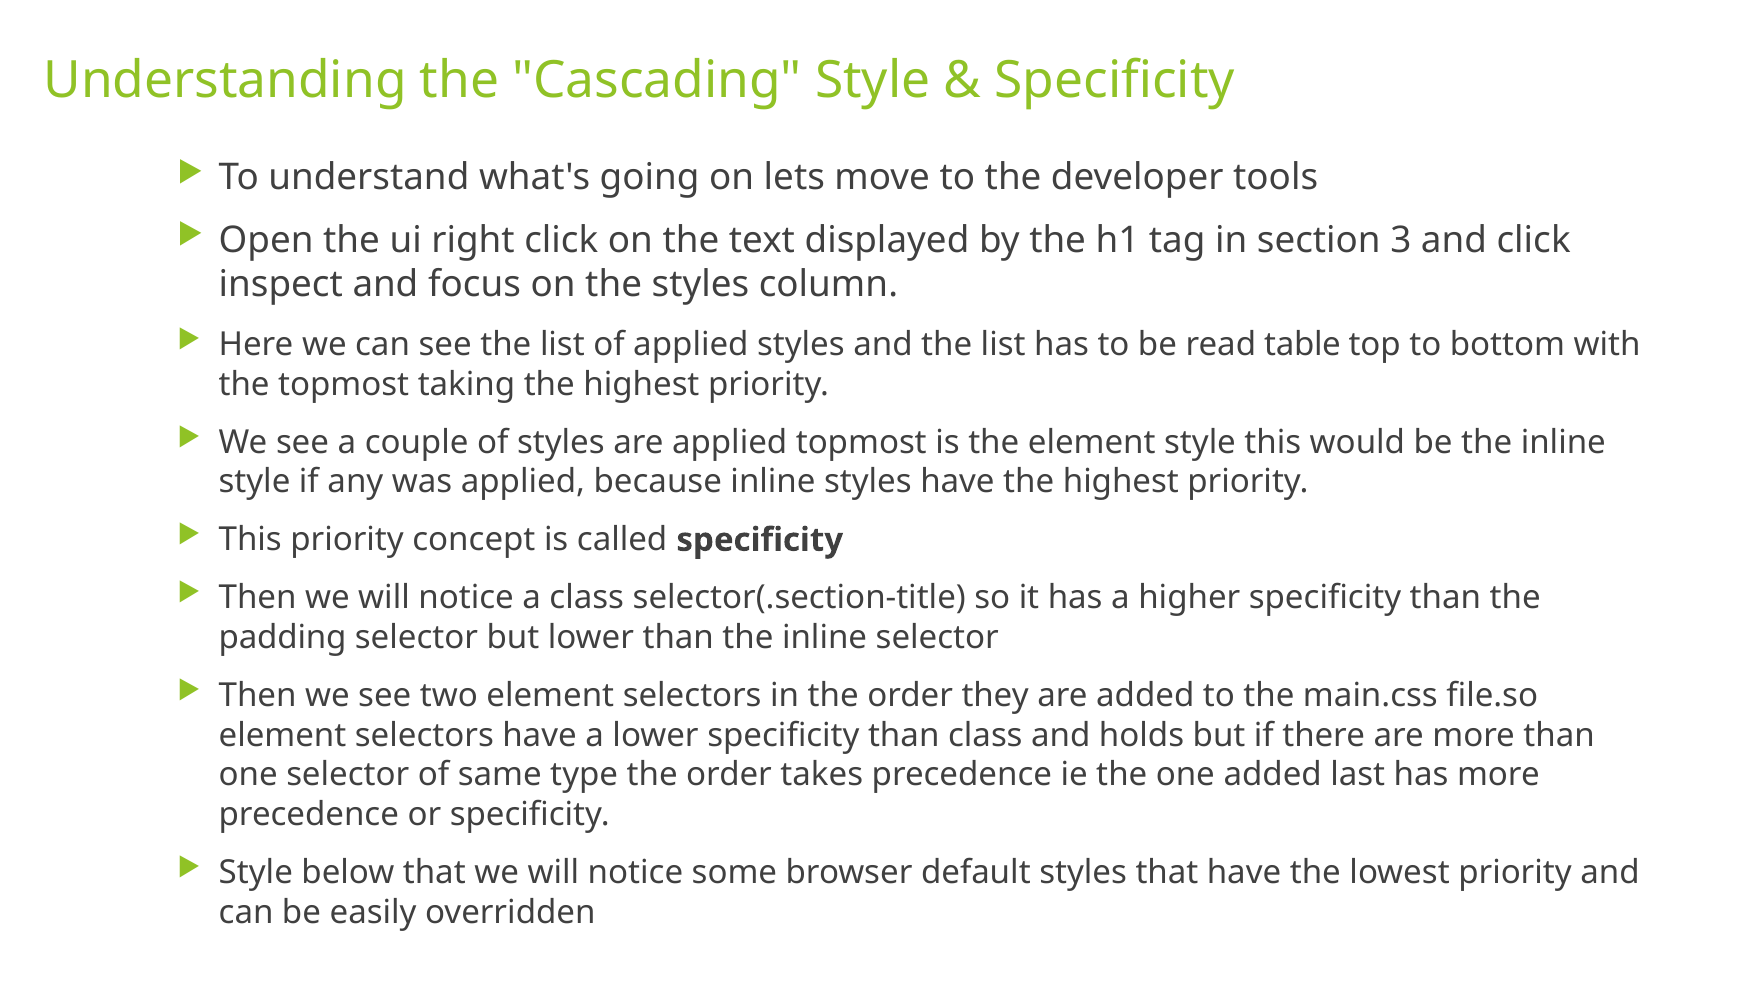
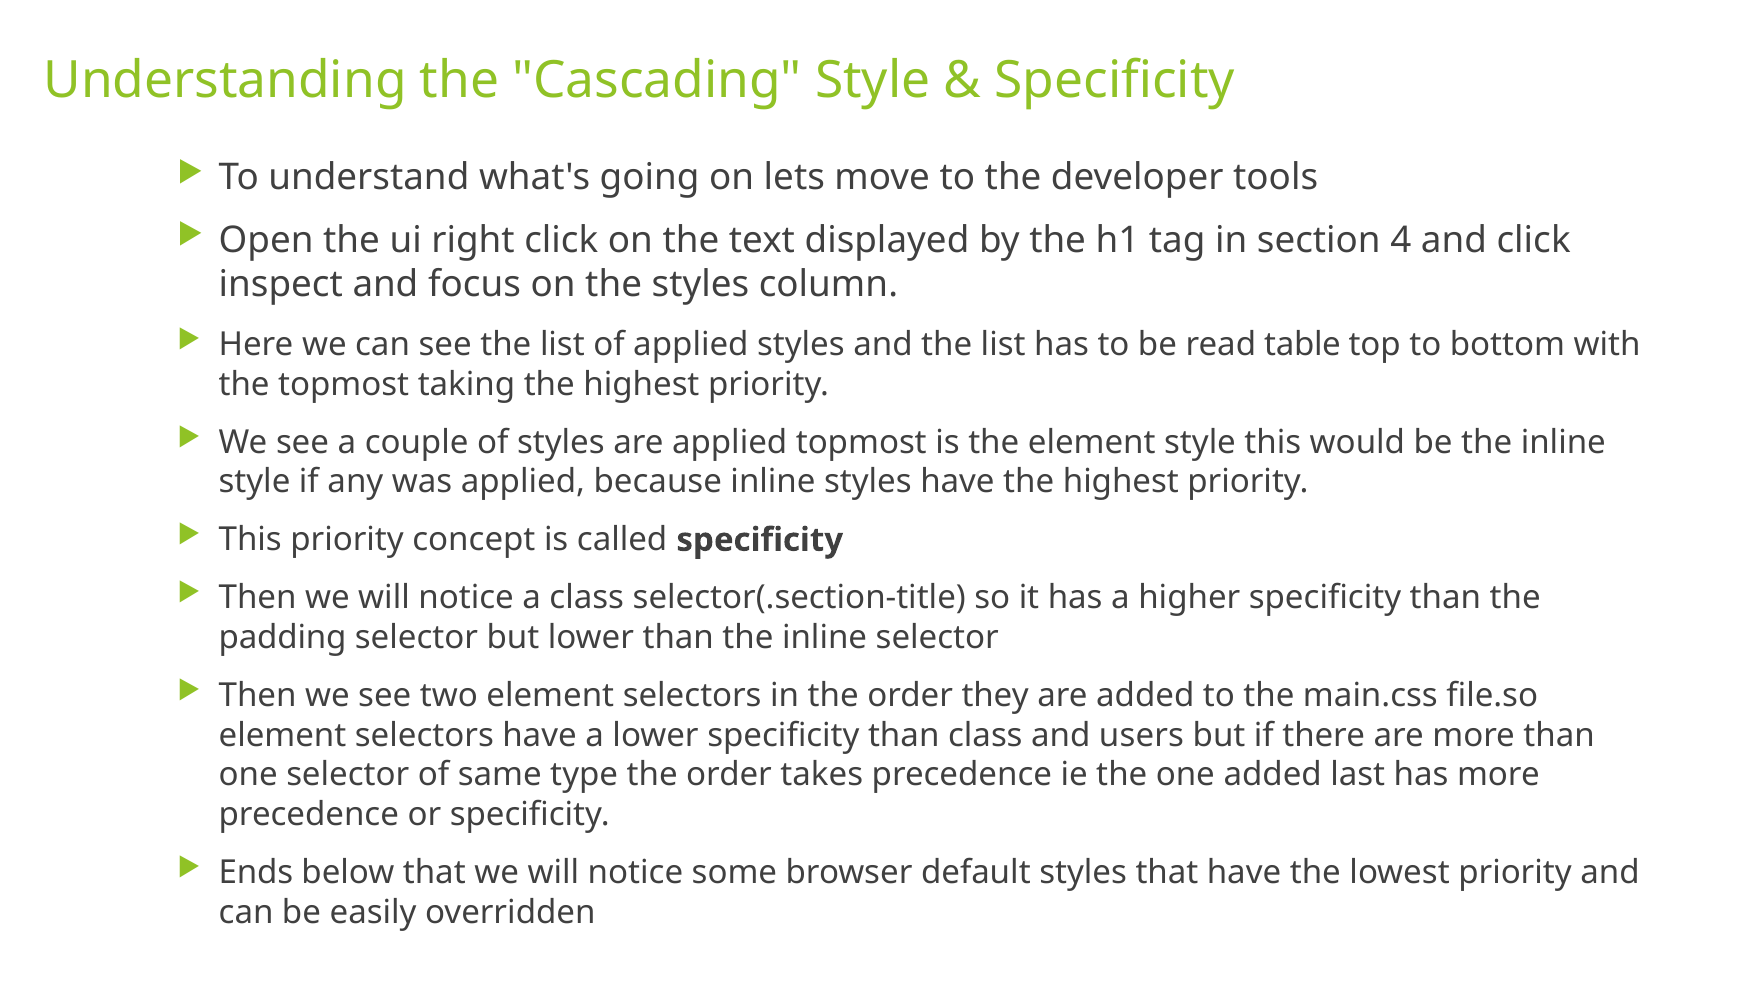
3: 3 -> 4
holds: holds -> users
Style at (256, 873): Style -> Ends
